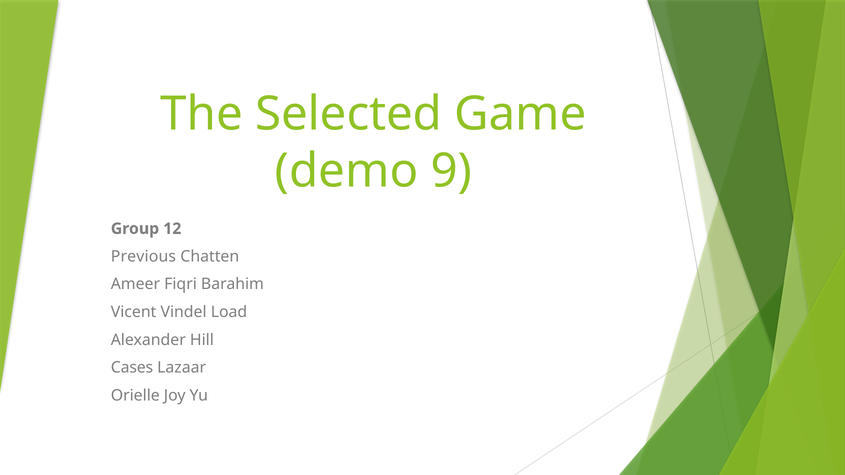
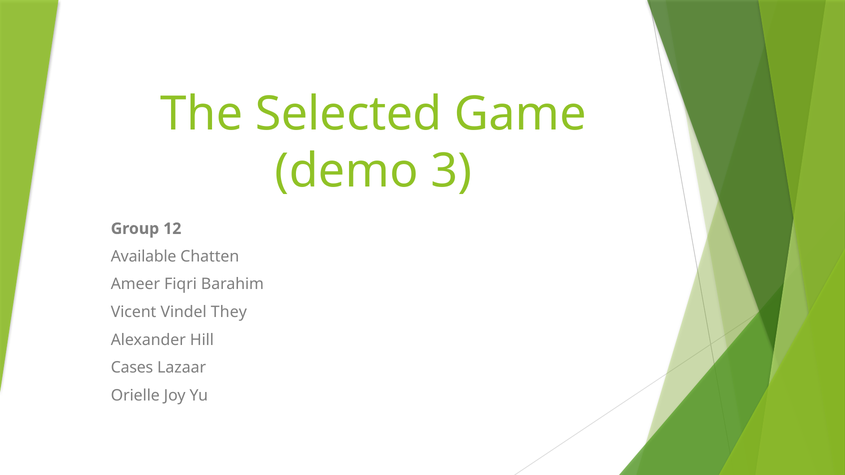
9: 9 -> 3
Previous: Previous -> Available
Load: Load -> They
